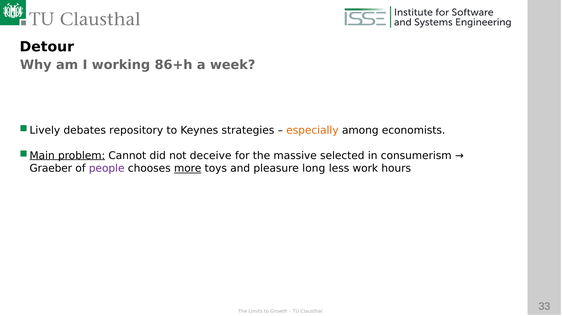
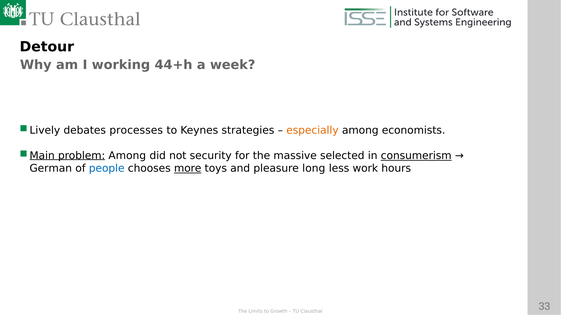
86+h: 86+h -> 44+h
repository: repository -> processes
problem Cannot: Cannot -> Among
deceive: deceive -> security
consumerism underline: none -> present
Graeber: Graeber -> German
people colour: purple -> blue
